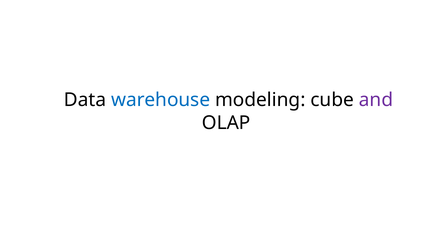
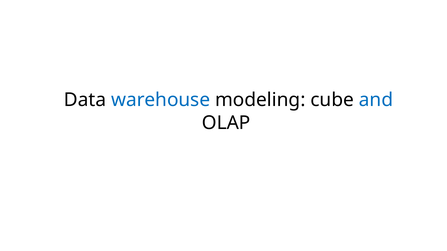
and colour: purple -> blue
